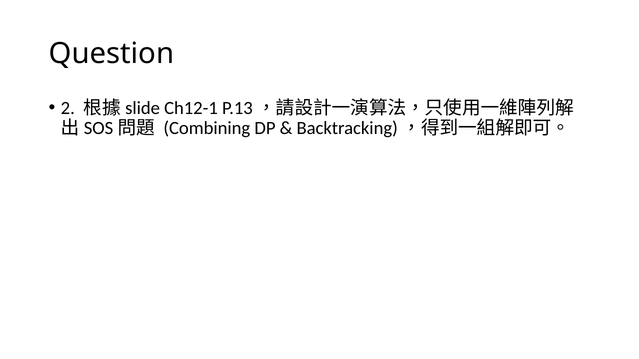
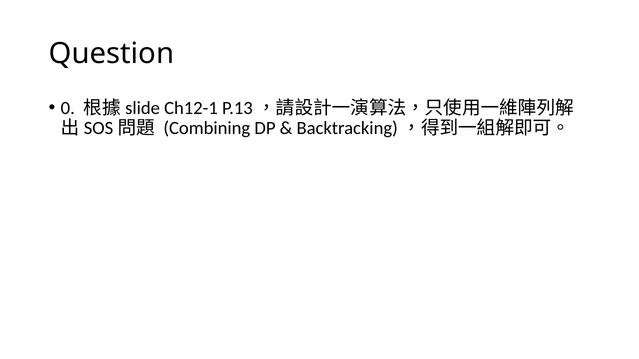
2: 2 -> 0
